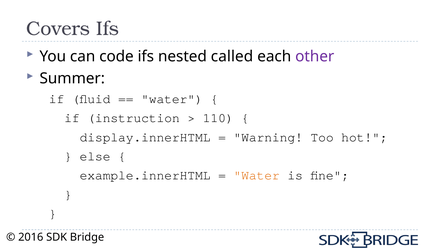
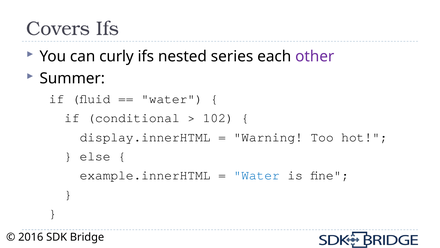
code: code -> curly
called: called -> series
instruction: instruction -> conditional
110: 110 -> 102
Water at (257, 175) colour: orange -> blue
